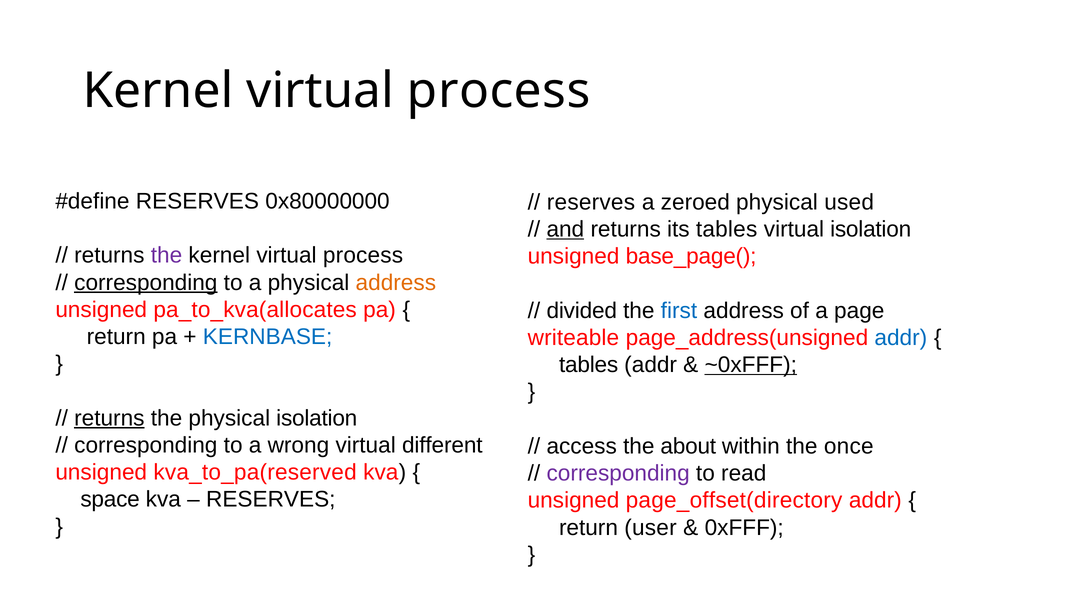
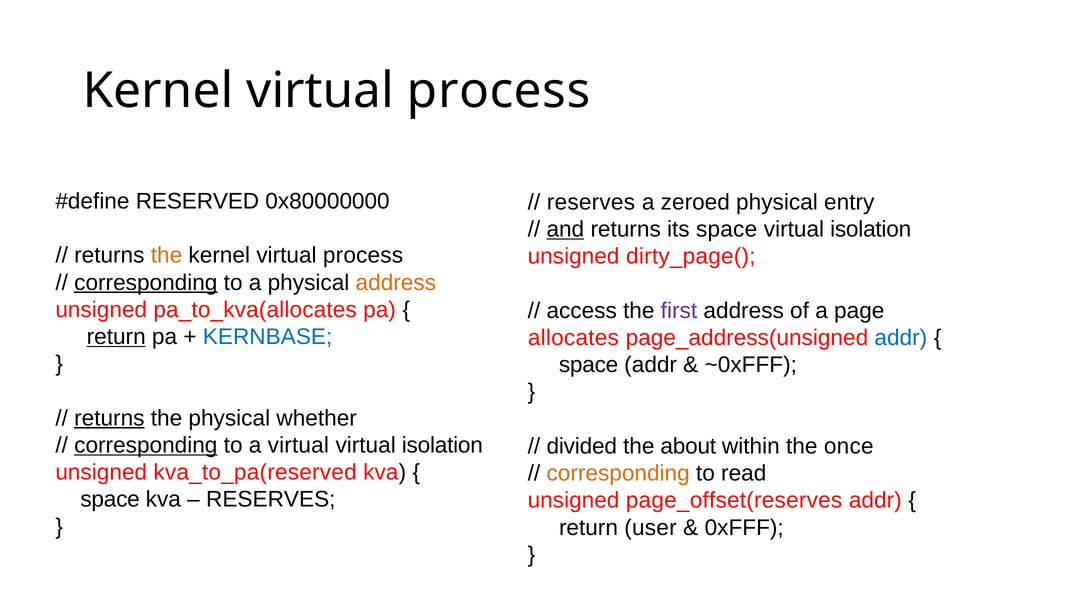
RESERVES at (197, 201): RESERVES -> RESERVED
used: used -> entry
its tables: tables -> space
the at (167, 255) colour: purple -> orange
base_page(: base_page( -> dirty_page(
divided: divided -> access
first colour: blue -> purple
return at (116, 337) underline: none -> present
writeable: writeable -> allocates
tables at (589, 365): tables -> space
~0xFFF underline: present -> none
physical isolation: isolation -> whether
corresponding at (146, 445) underline: none -> present
a wrong: wrong -> virtual
different at (442, 445): different -> isolation
access: access -> divided
corresponding at (618, 473) colour: purple -> orange
page_offset(directory: page_offset(directory -> page_offset(reserves
